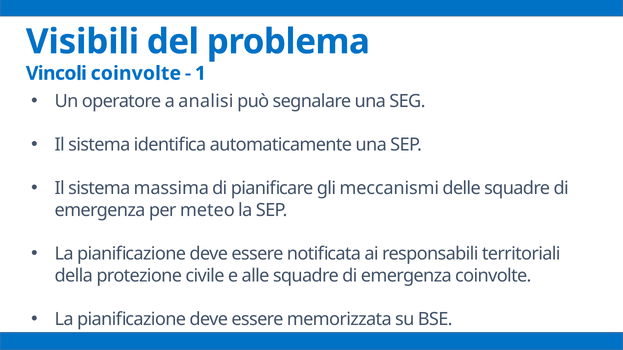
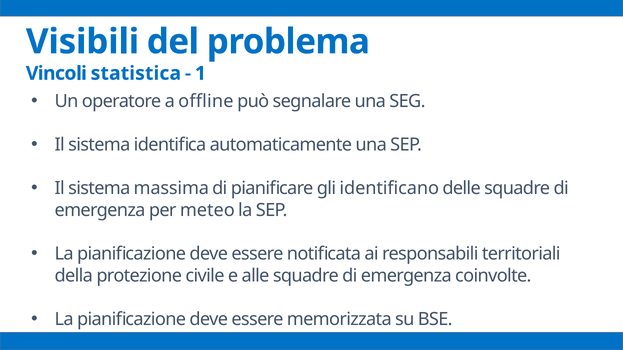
Vincoli coinvolte: coinvolte -> statistica
analisi: analisi -> offline
meccanismi: meccanismi -> identificano
